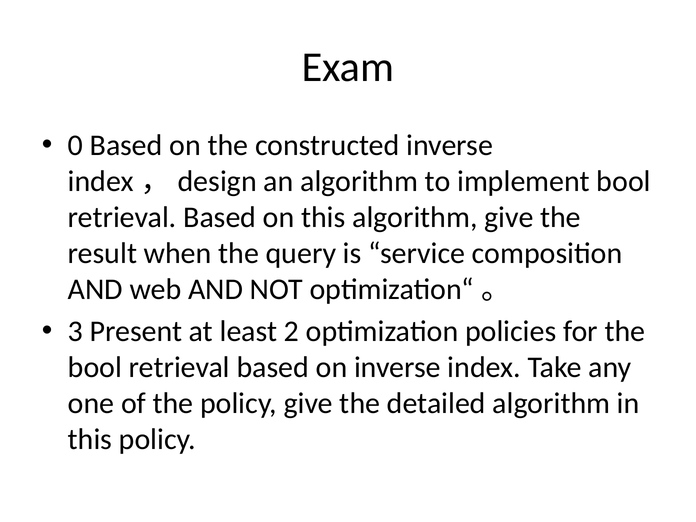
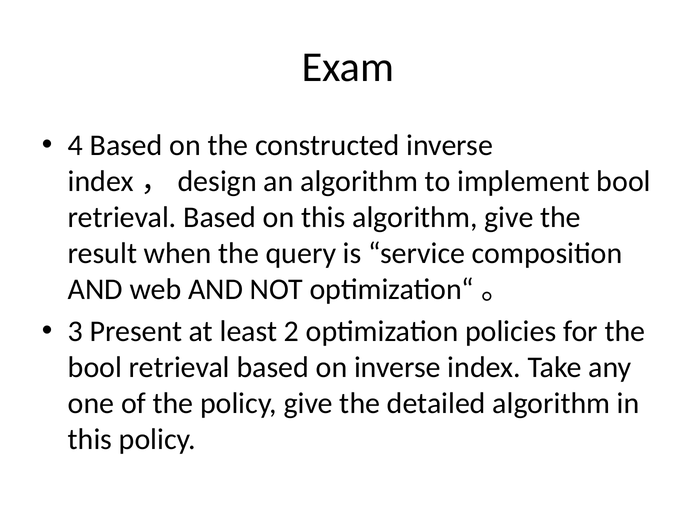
0: 0 -> 4
